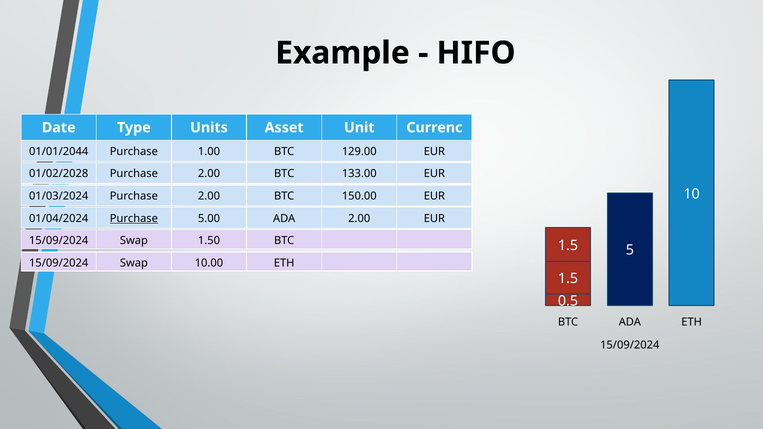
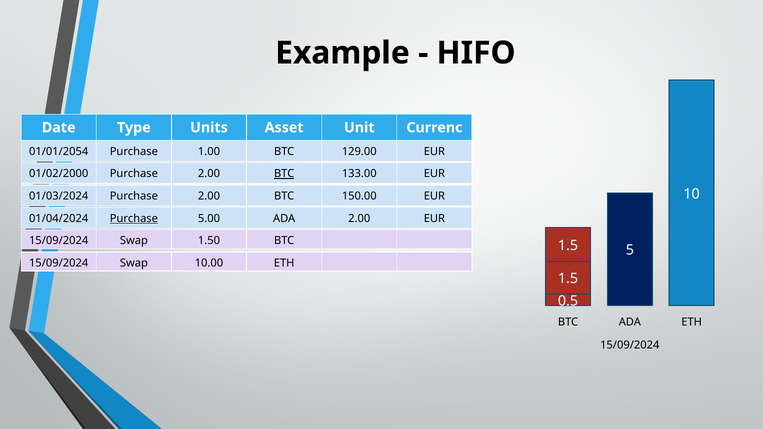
01/01/2044: 01/01/2044 -> 01/01/2054
01/02/2028: 01/02/2028 -> 01/02/2000
BTC at (284, 174) underline: none -> present
